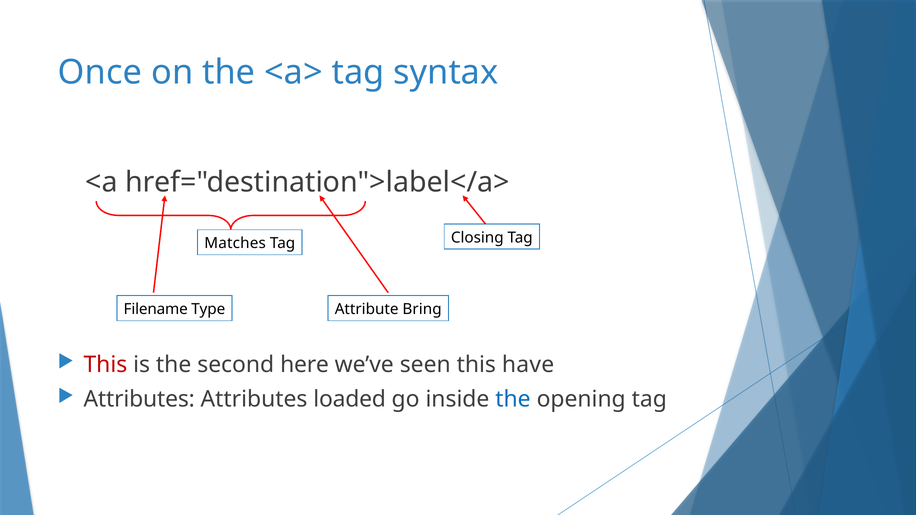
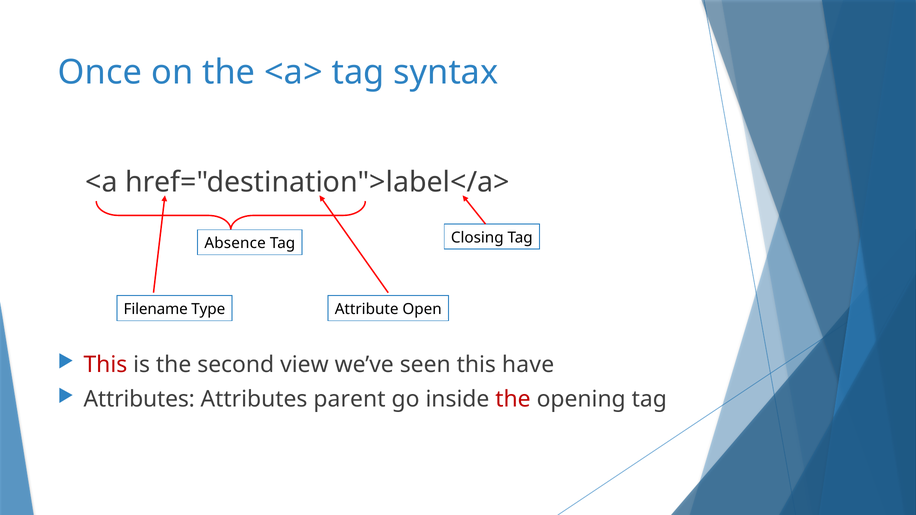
Matches: Matches -> Absence
Bring: Bring -> Open
here: here -> view
loaded: loaded -> parent
the at (513, 399) colour: blue -> red
